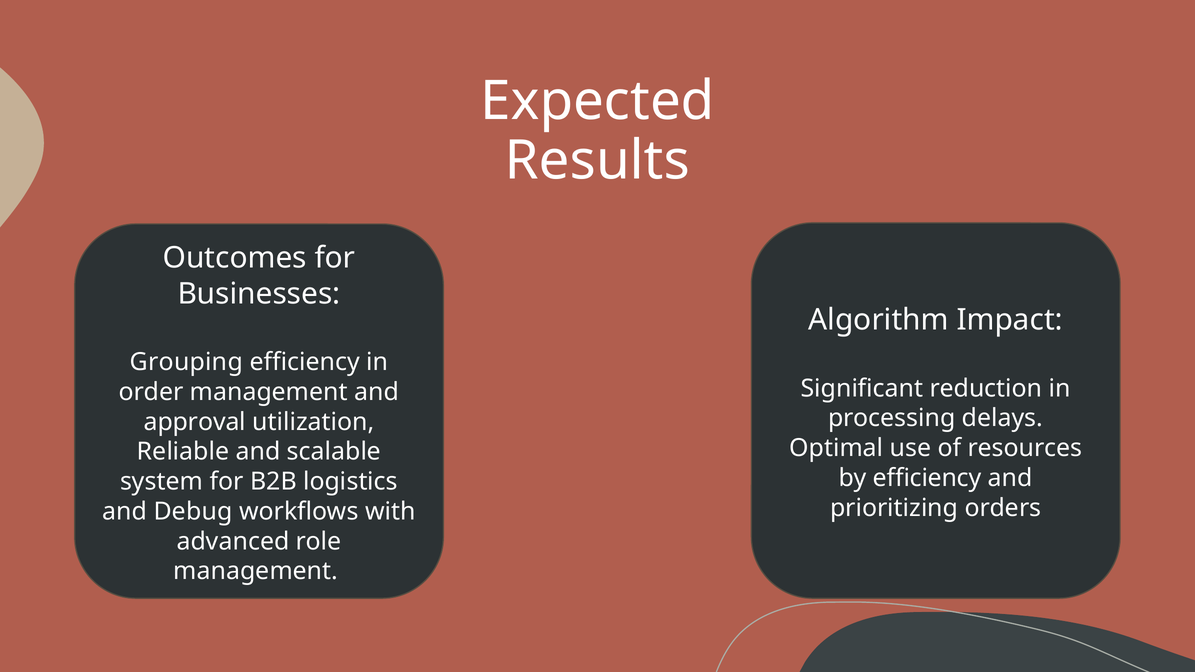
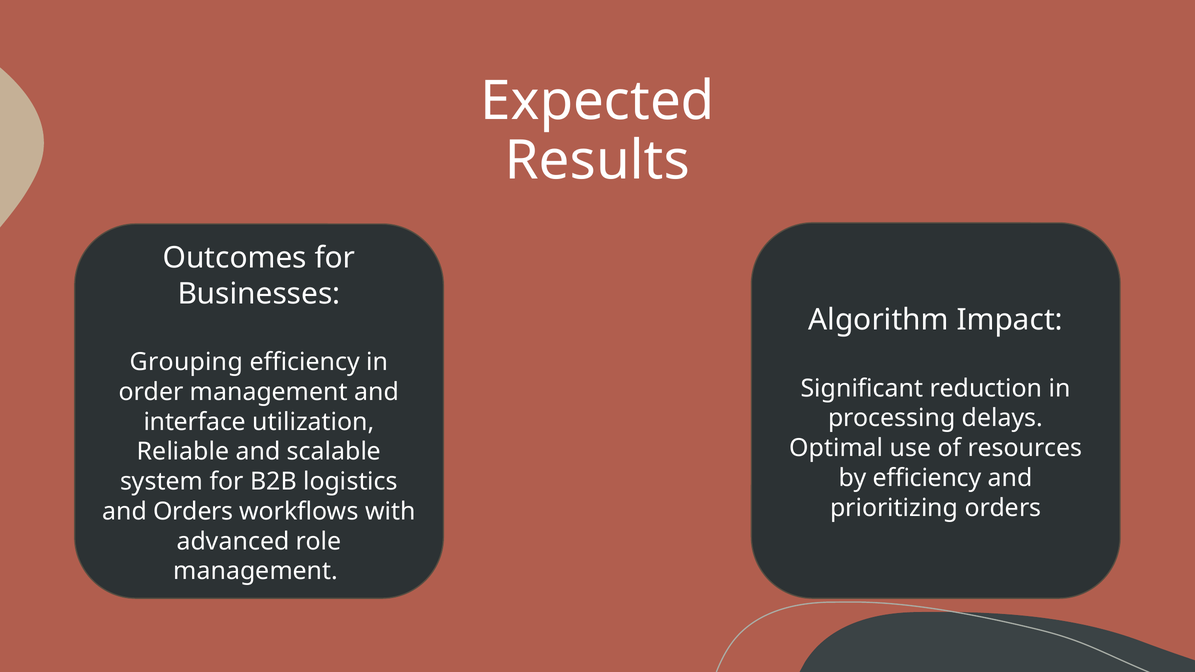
approval: approval -> interface
and Debug: Debug -> Orders
